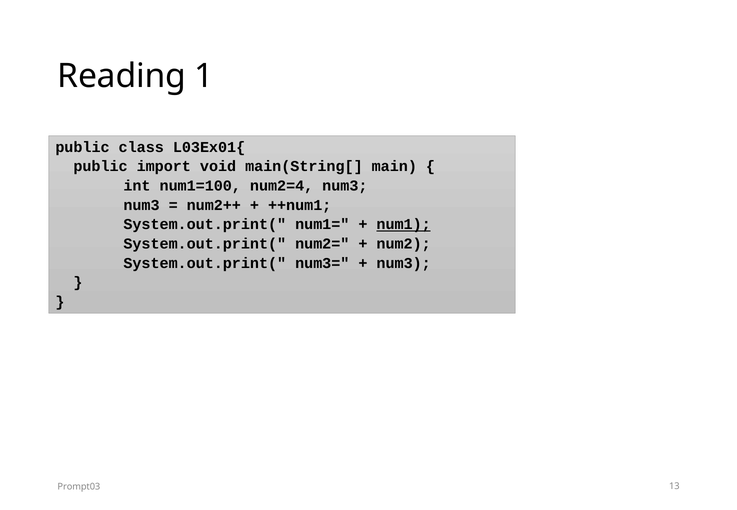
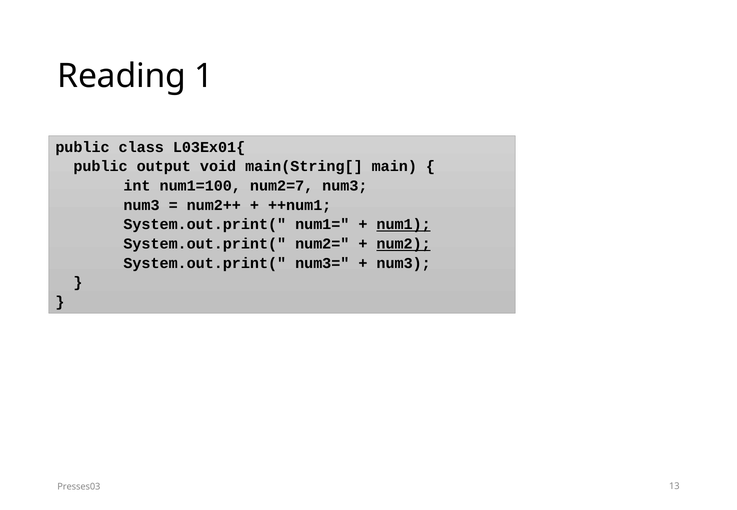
public import: import -> output
num2=4: num2=4 -> num2=7
num2 underline: none -> present
Prompt03: Prompt03 -> Presses03
